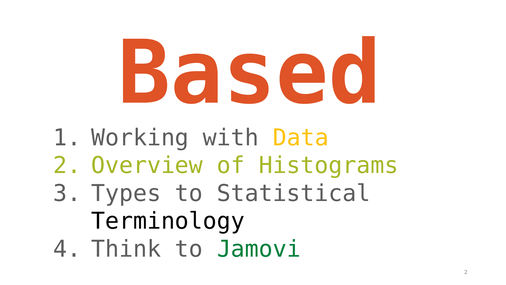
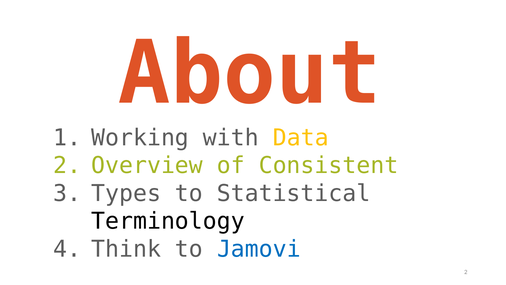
Based: Based -> About
Histograms: Histograms -> Consistent
Jamovi colour: green -> blue
